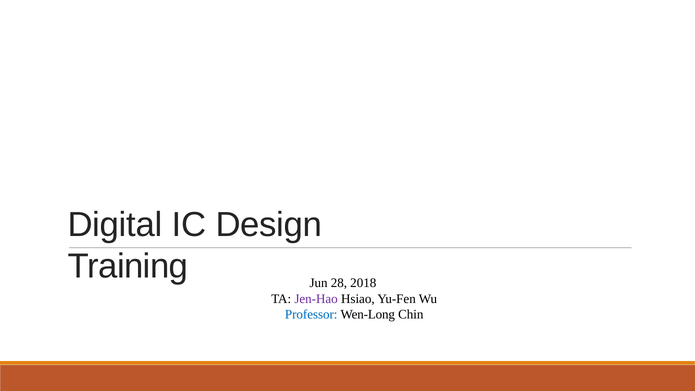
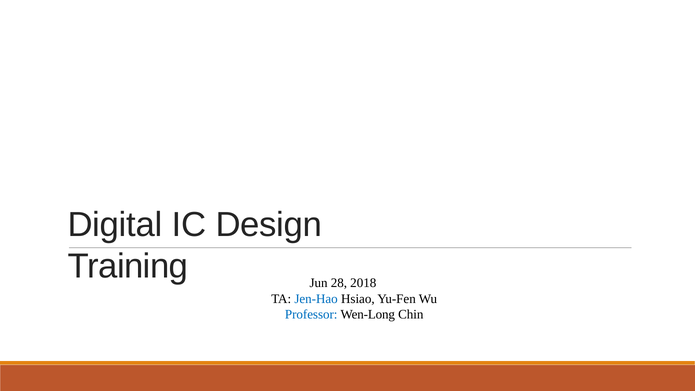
Jen-Hao colour: purple -> blue
